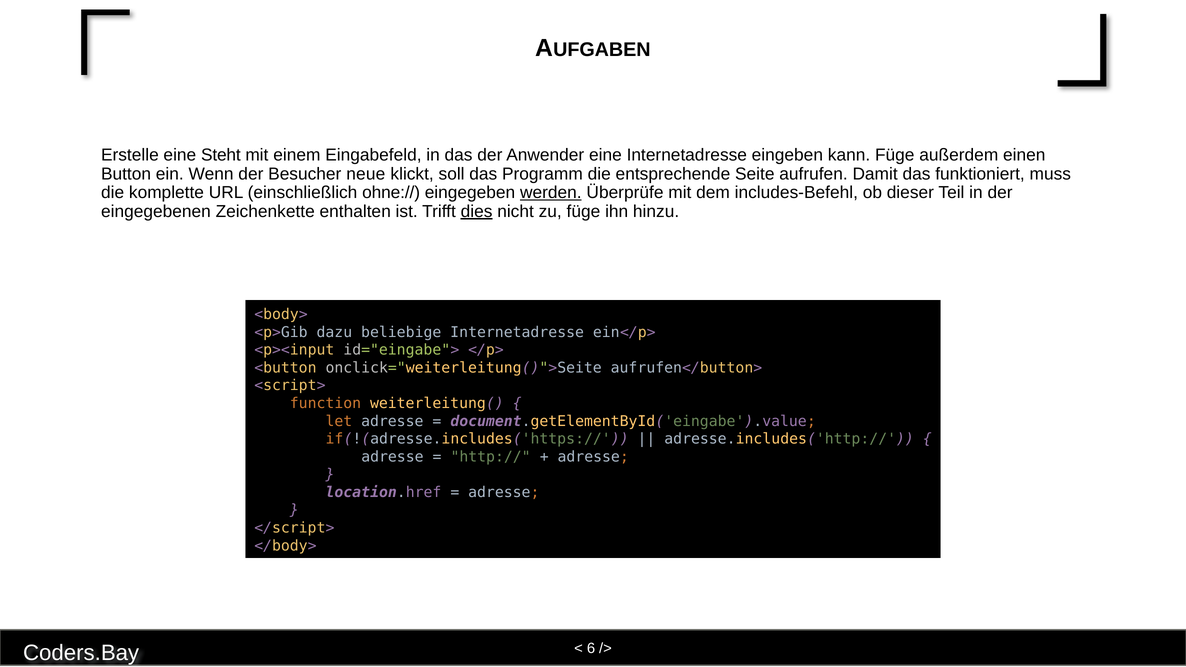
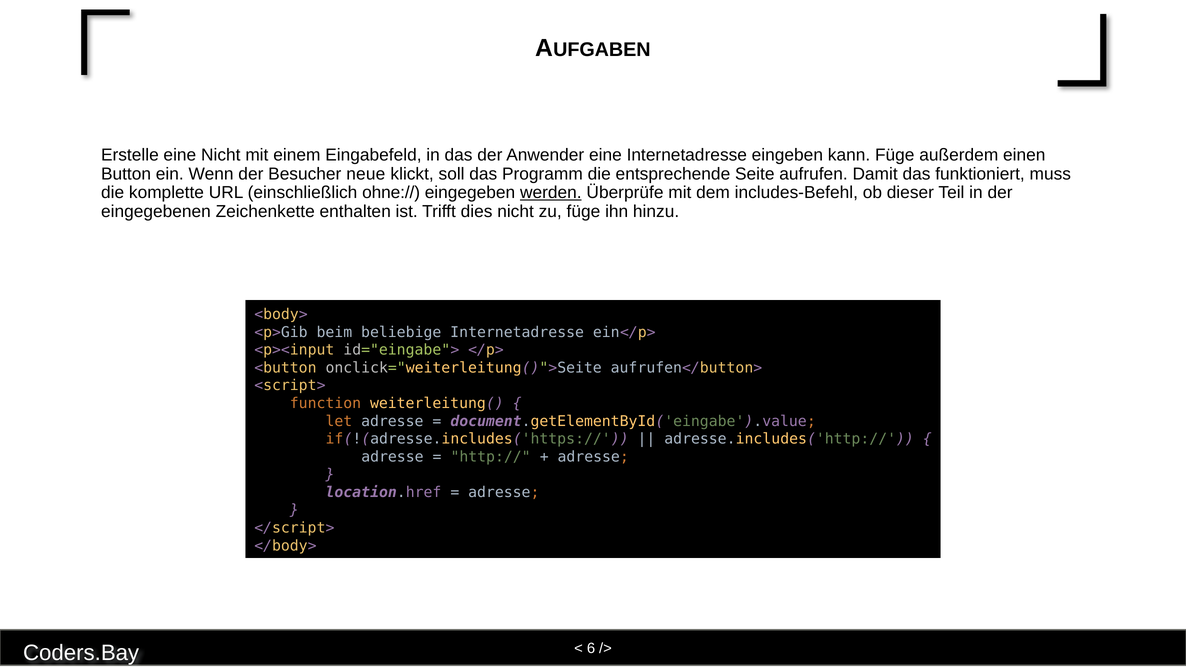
eine Steht: Steht -> Nicht
dies underline: present -> none
dazu: dazu -> beim
